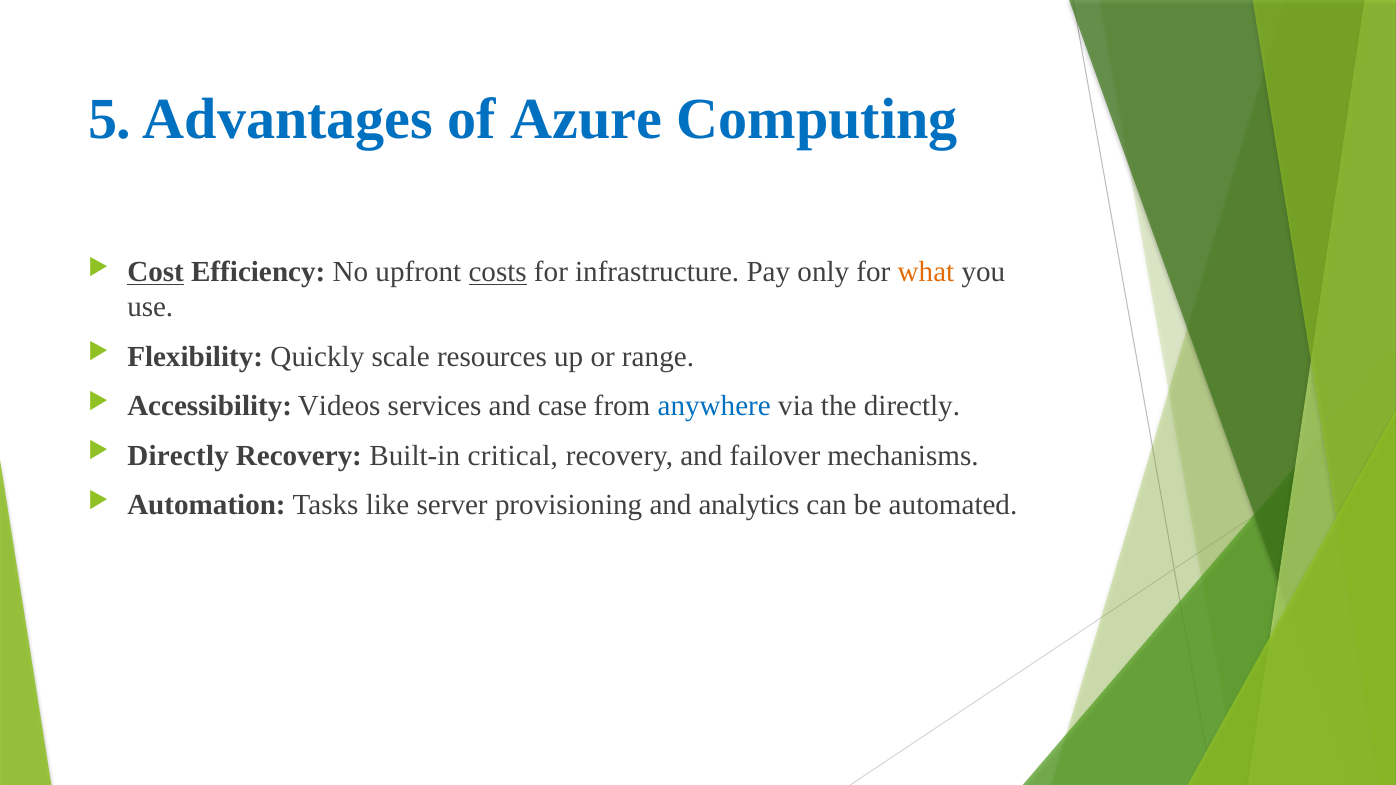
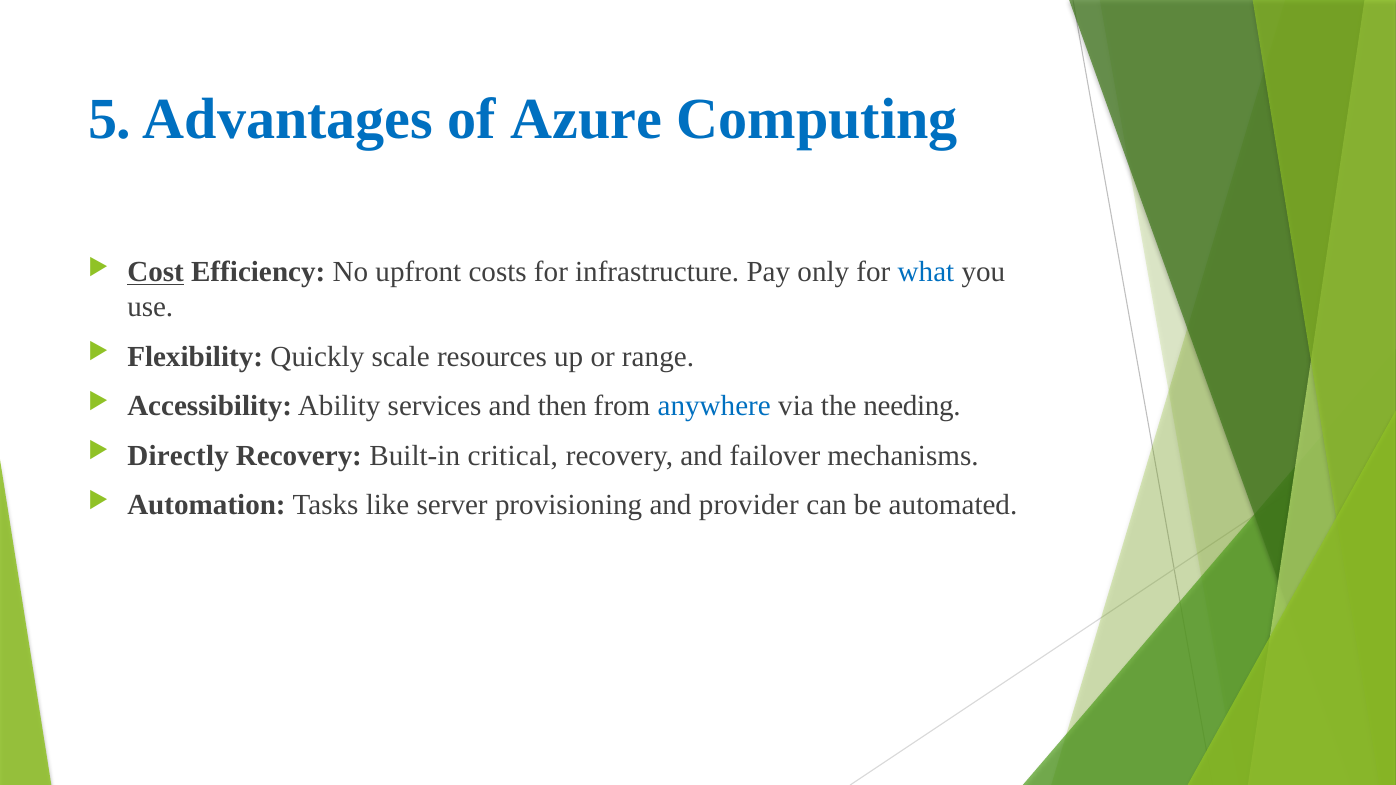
costs underline: present -> none
what colour: orange -> blue
Videos: Videos -> Ability
case: case -> then
the directly: directly -> needing
analytics: analytics -> provider
